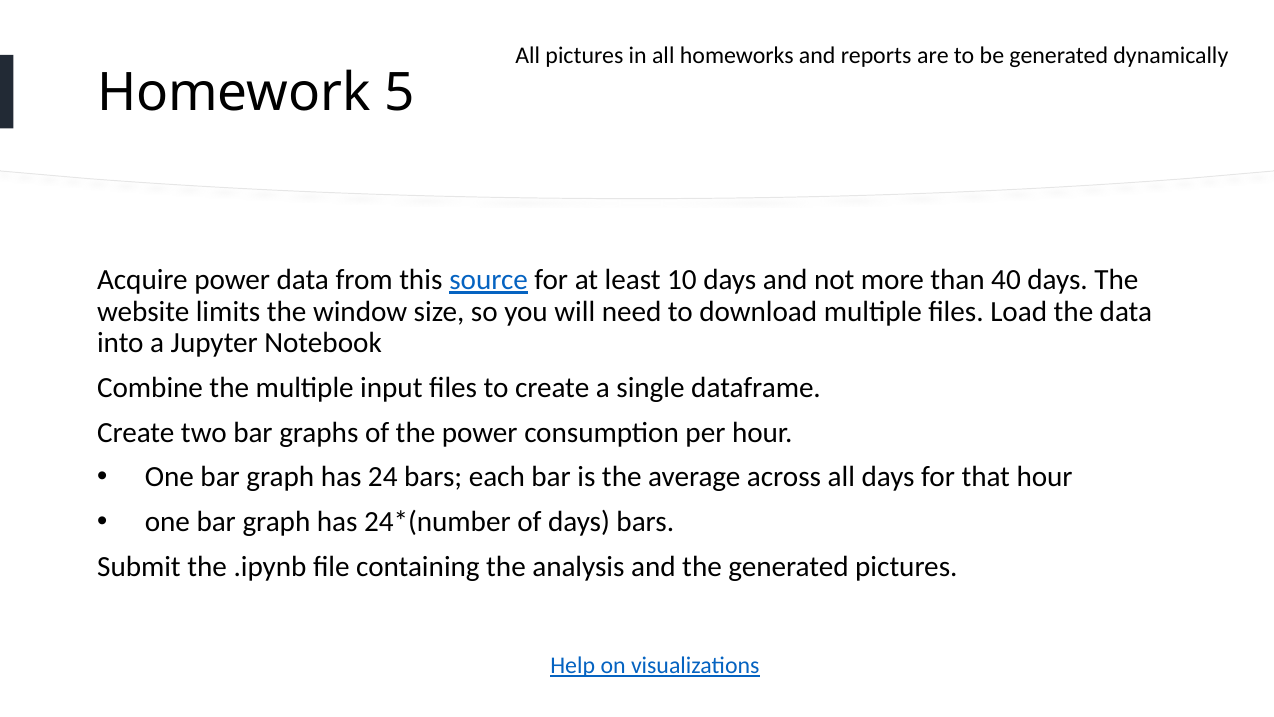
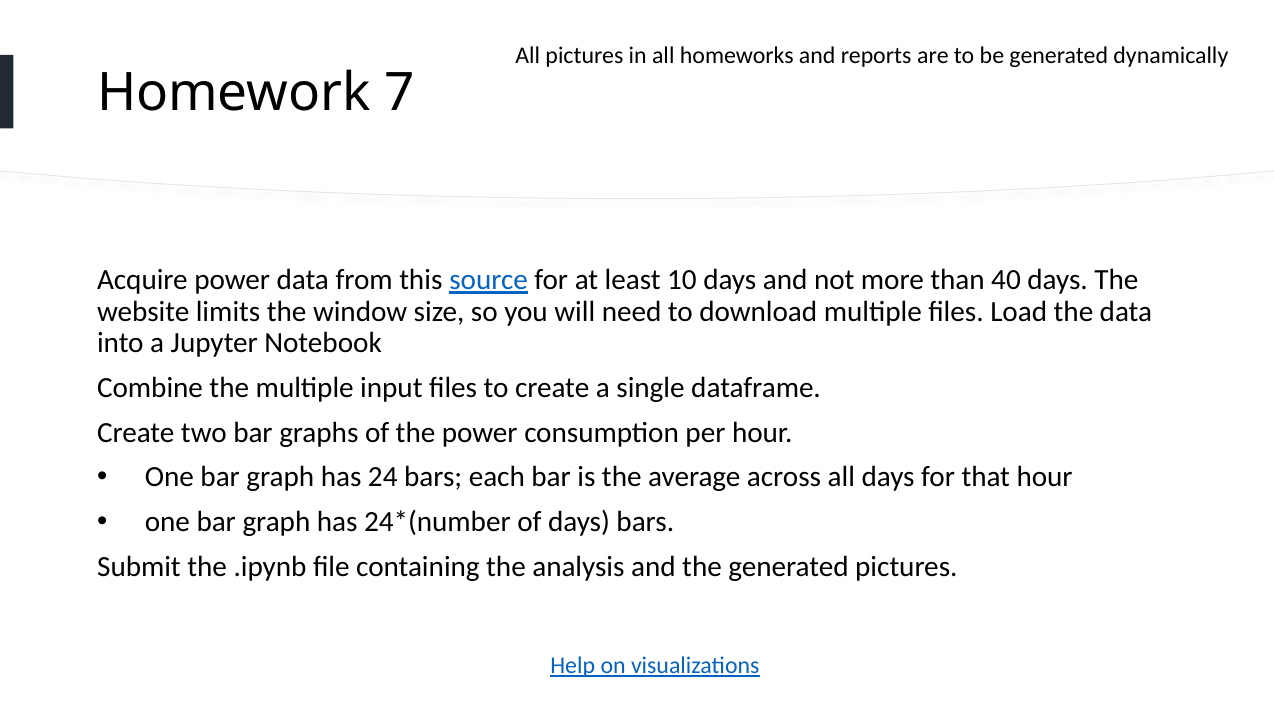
5: 5 -> 7
